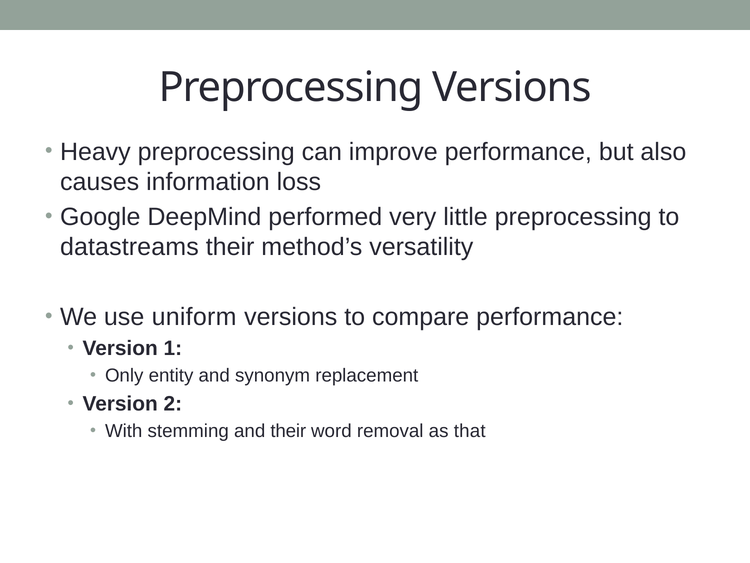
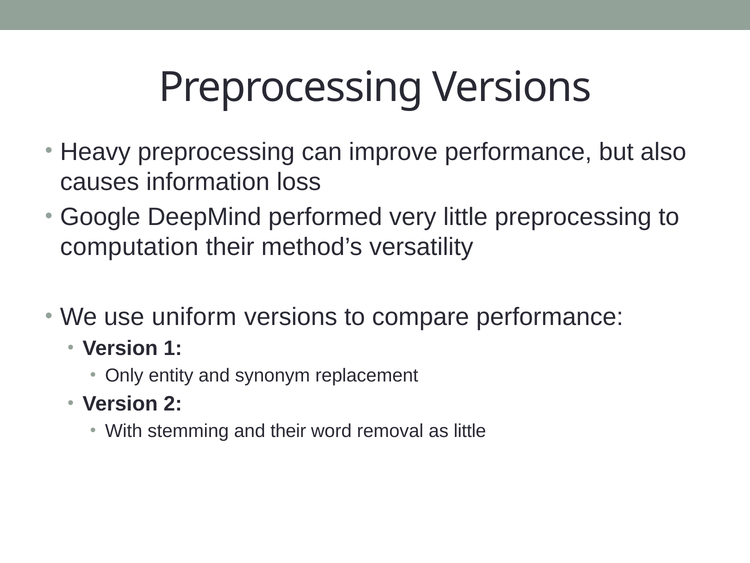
datastreams: datastreams -> computation
as that: that -> little
